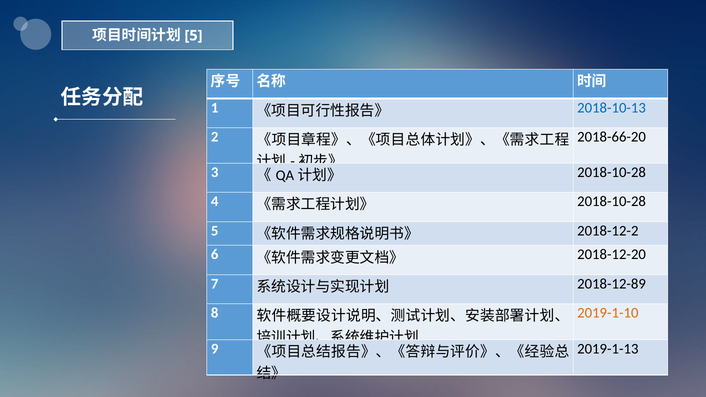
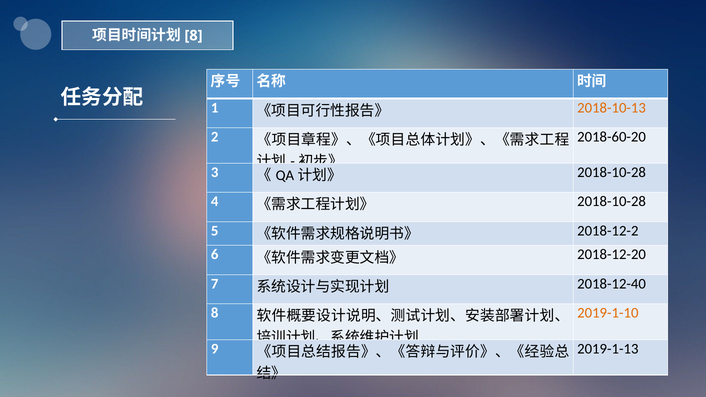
5 at (193, 36): 5 -> 8
2018-10-13 colour: blue -> orange
2018-66-20: 2018-66-20 -> 2018-60-20
2018-12-89: 2018-12-89 -> 2018-12-40
